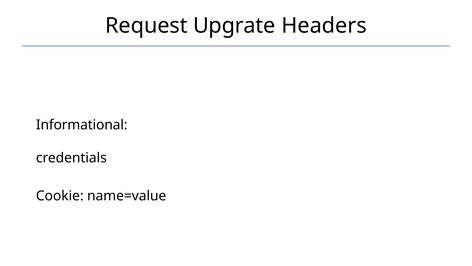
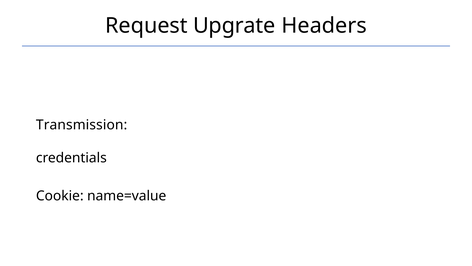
Informational: Informational -> Transmission
